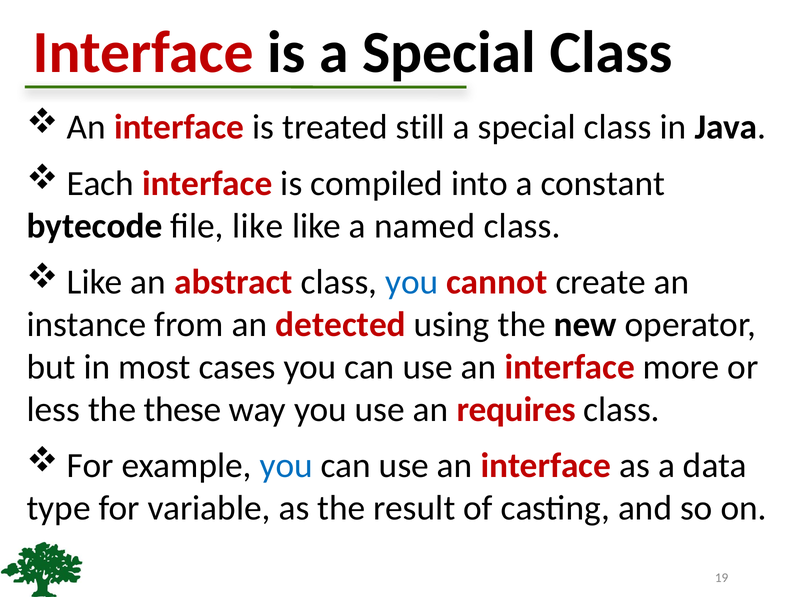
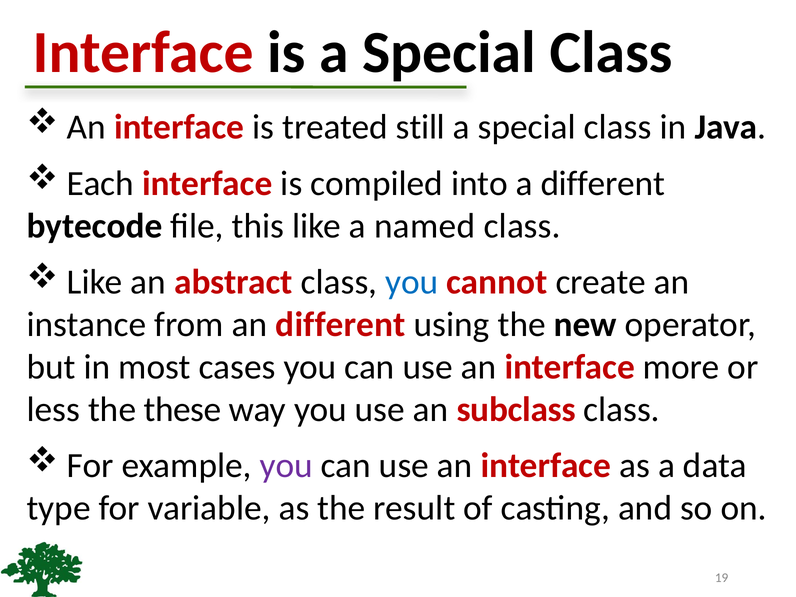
a constant: constant -> different
file like: like -> this
an detected: detected -> different
requires: requires -> subclass
you at (286, 466) colour: blue -> purple
